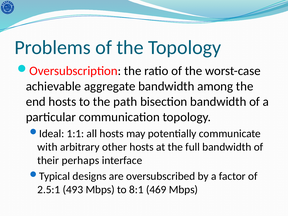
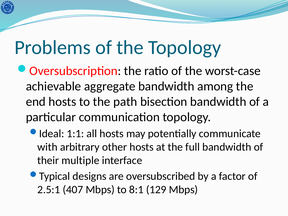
perhaps: perhaps -> multiple
493: 493 -> 407
469: 469 -> 129
